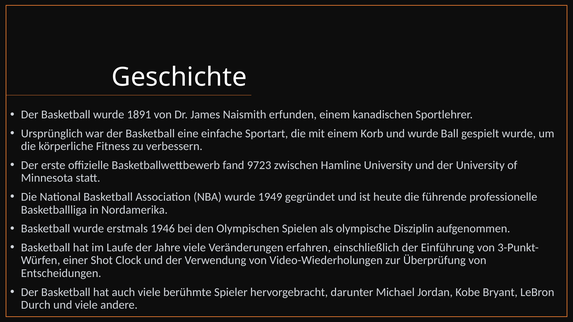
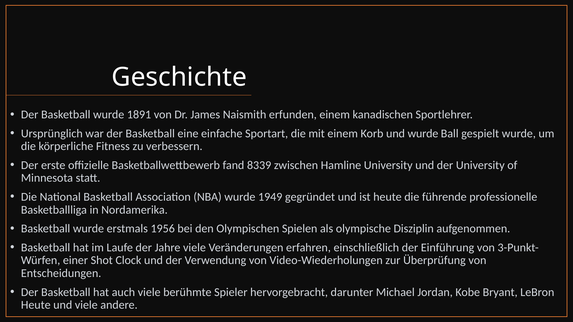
9723: 9723 -> 8339
1946: 1946 -> 1956
Durch at (36, 305): Durch -> Heute
